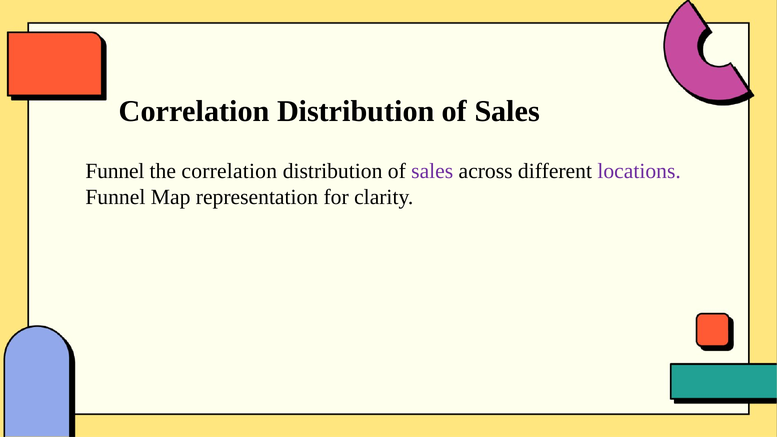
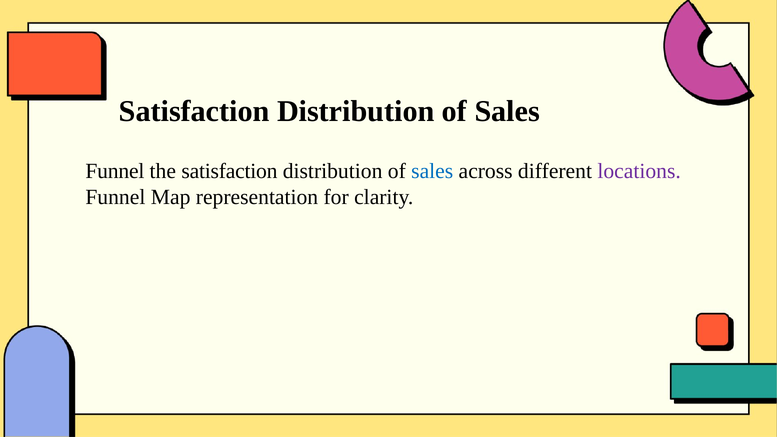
Correlation at (194, 112): Correlation -> Satisfaction
the correlation: correlation -> satisfaction
sales at (432, 171) colour: purple -> blue
